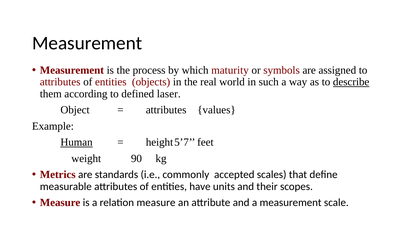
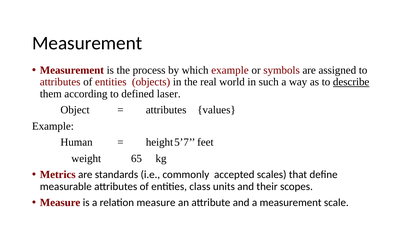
which maturity: maturity -> example
Human underline: present -> none
90: 90 -> 65
have: have -> class
